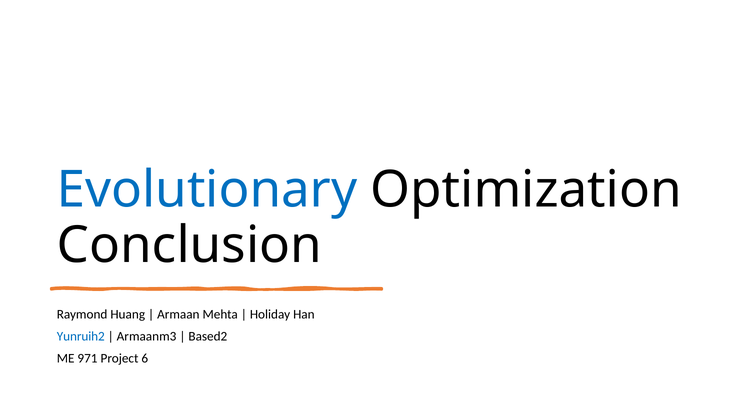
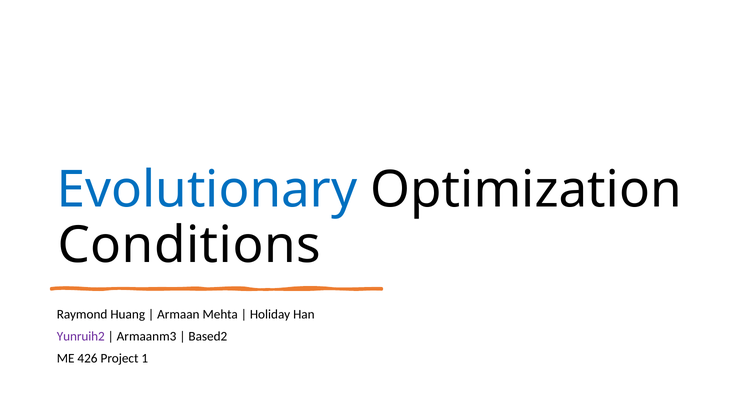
Conclusion: Conclusion -> Conditions
Yunruih2 colour: blue -> purple
971: 971 -> 426
6: 6 -> 1
